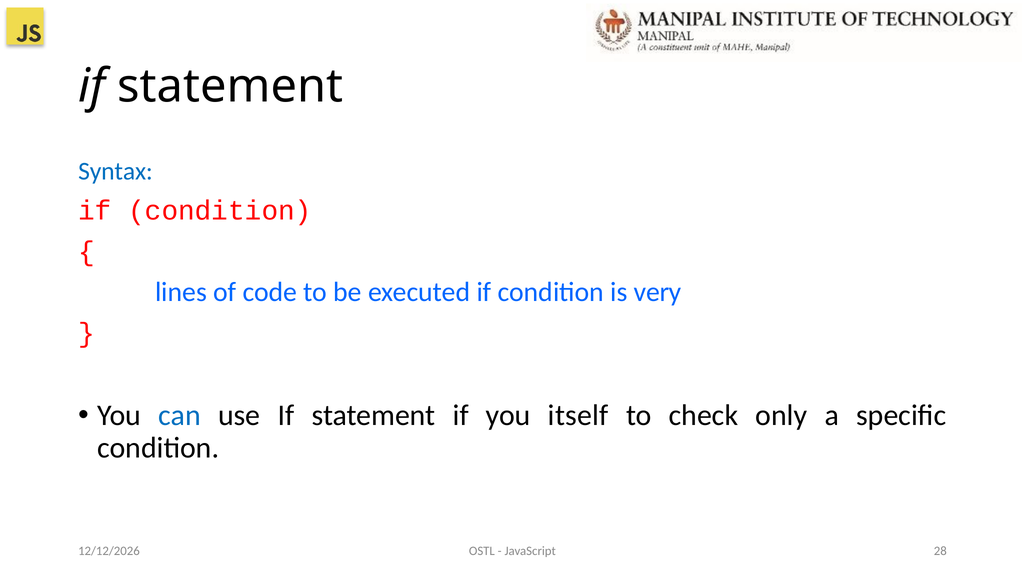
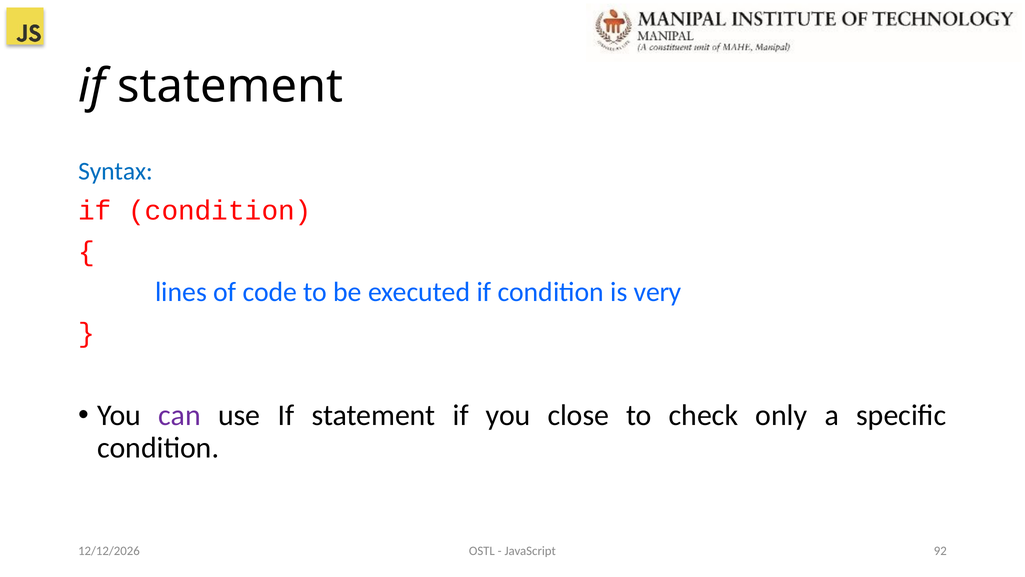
can colour: blue -> purple
itself: itself -> close
28: 28 -> 92
